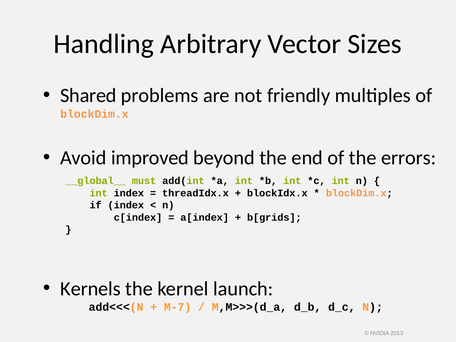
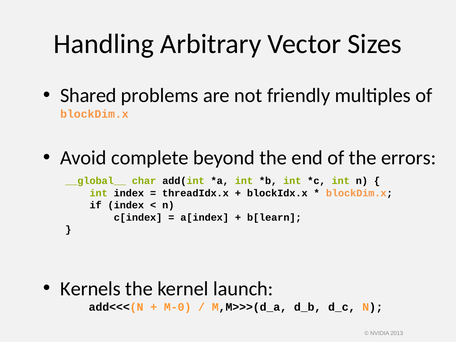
improved: improved -> complete
must: must -> char
b[grids: b[grids -> b[learn
M-7: M-7 -> M-0
